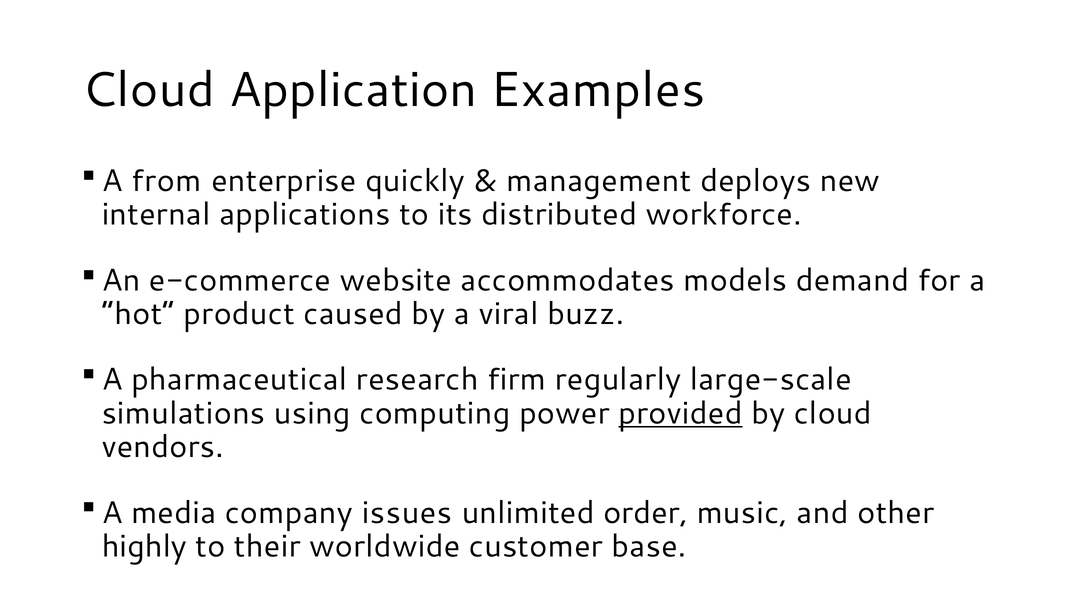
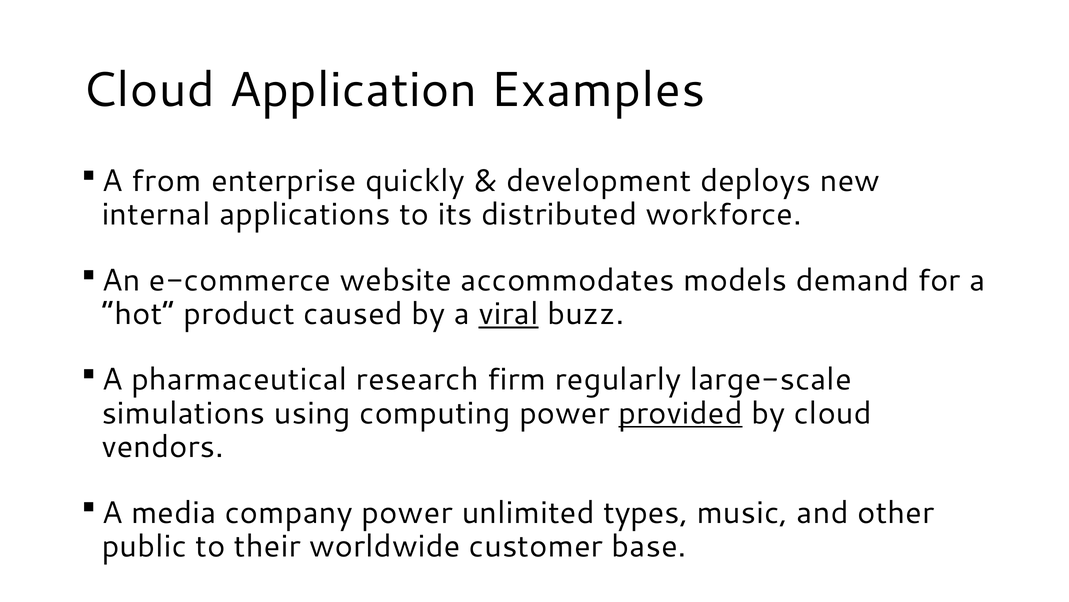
management: management -> development
viral underline: none -> present
company issues: issues -> power
order: order -> types
highly: highly -> public
